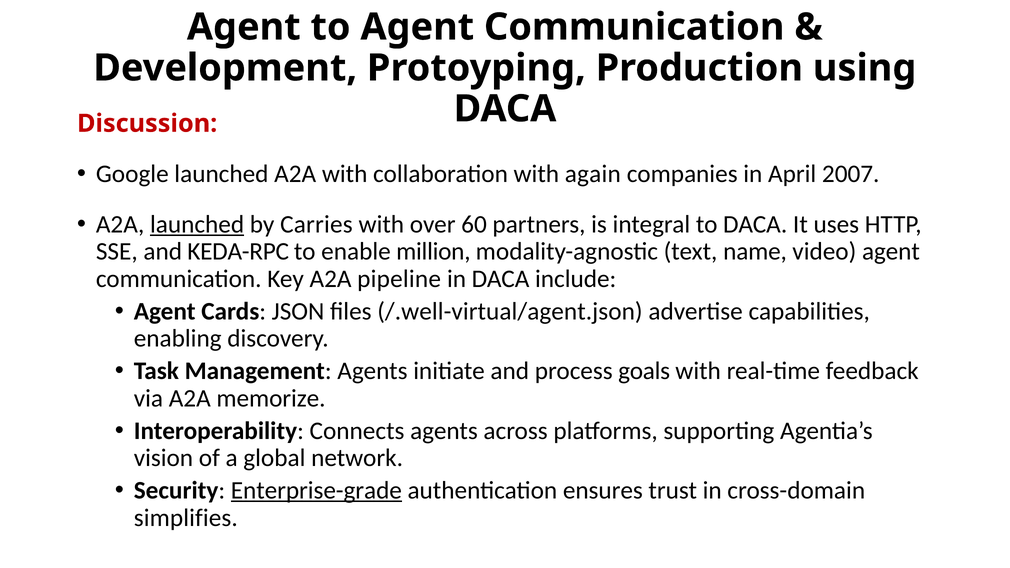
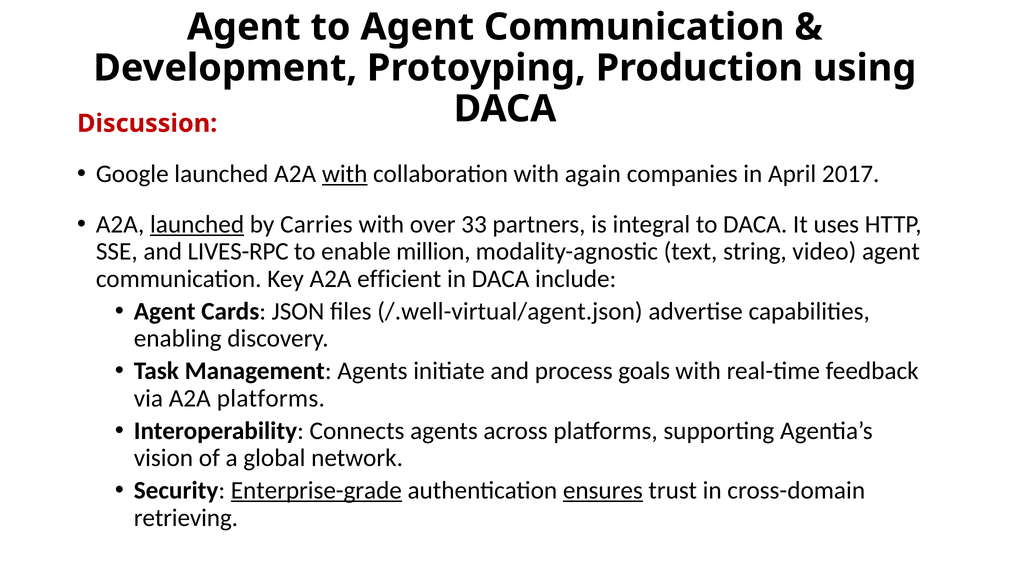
with at (345, 174) underline: none -> present
2007: 2007 -> 2017
60: 60 -> 33
KEDA-RPC: KEDA-RPC -> LIVES-RPC
name: name -> string
pipeline: pipeline -> efficient
A2A memorize: memorize -> platforms
ensures underline: none -> present
simplifies: simplifies -> retrieving
